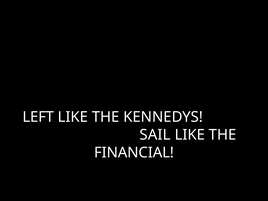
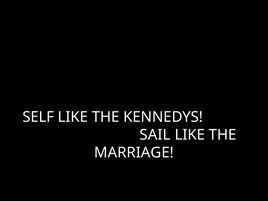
LEFT: LEFT -> SELF
FINANCIAL: FINANCIAL -> MARRIAGE
